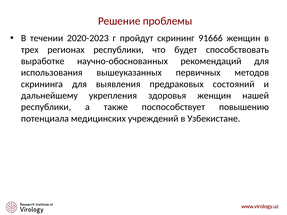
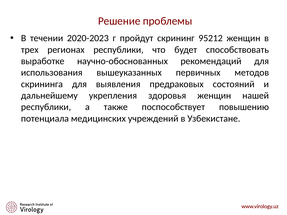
91666: 91666 -> 95212
